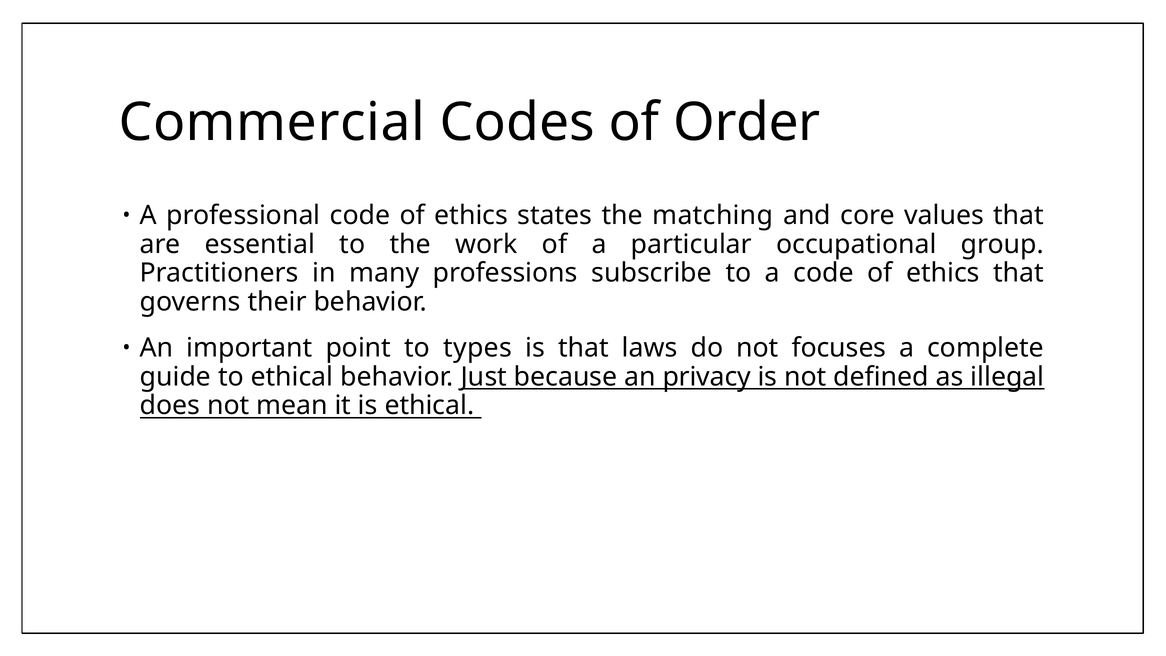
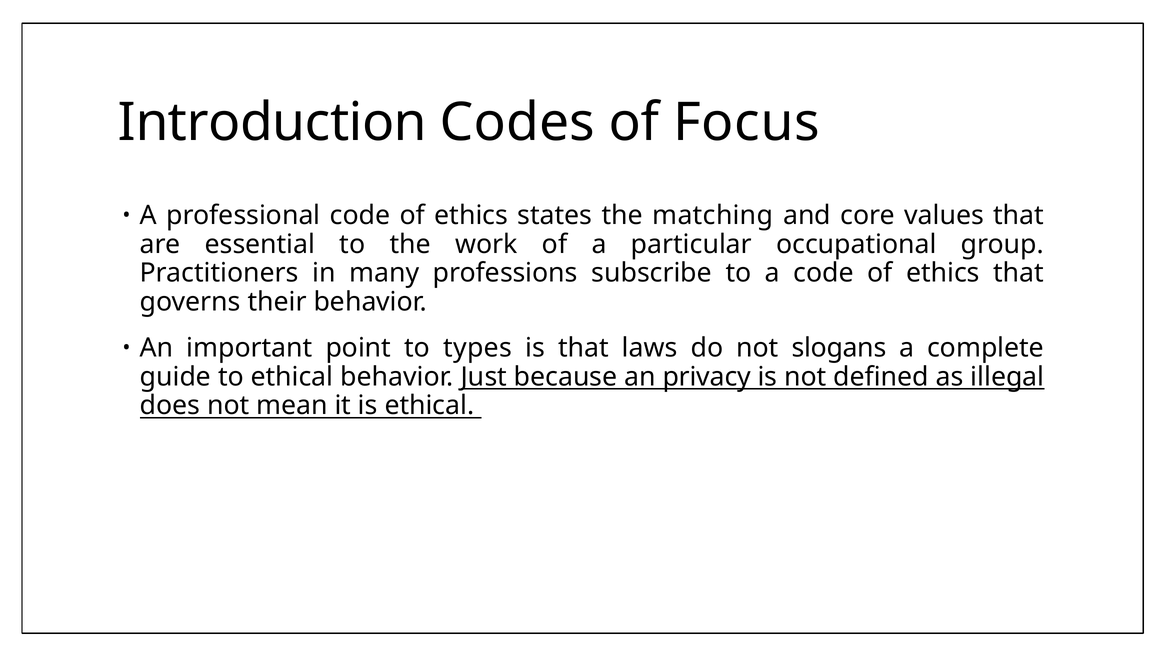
Commercial: Commercial -> Introduction
Order: Order -> Focus
focuses: focuses -> slogans
